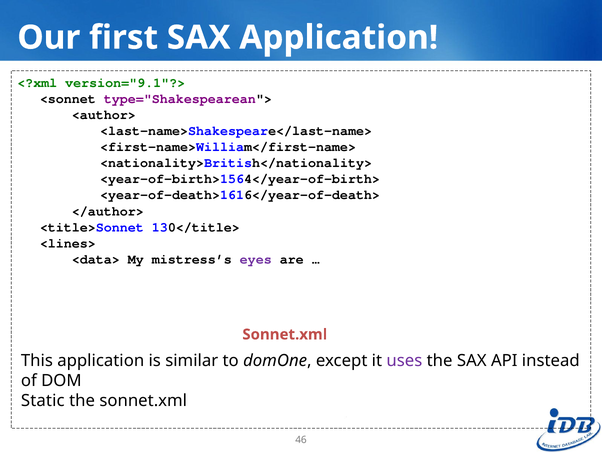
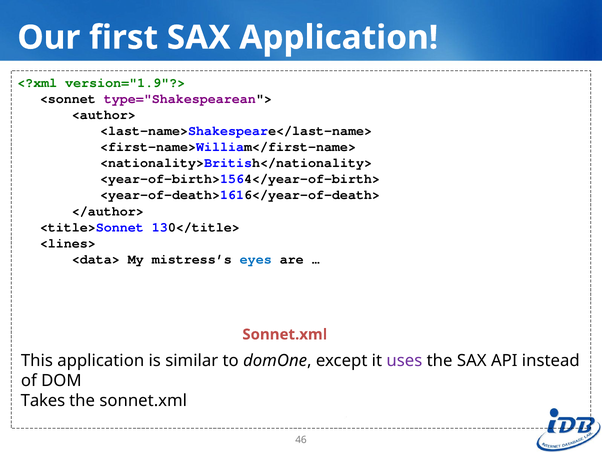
version="9.1"?>: version="9.1"?> -> version="1.9"?>
eyes colour: purple -> blue
Static: Static -> Takes
